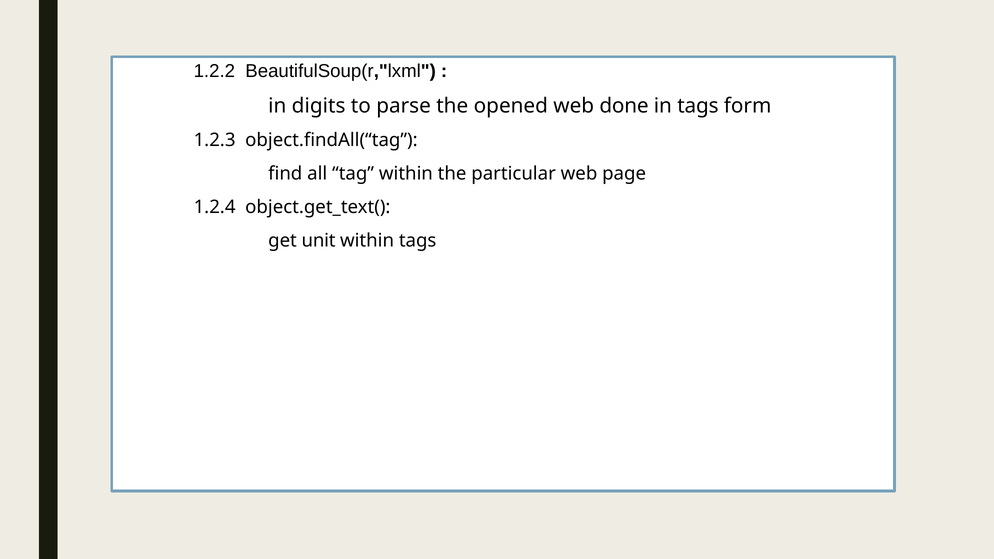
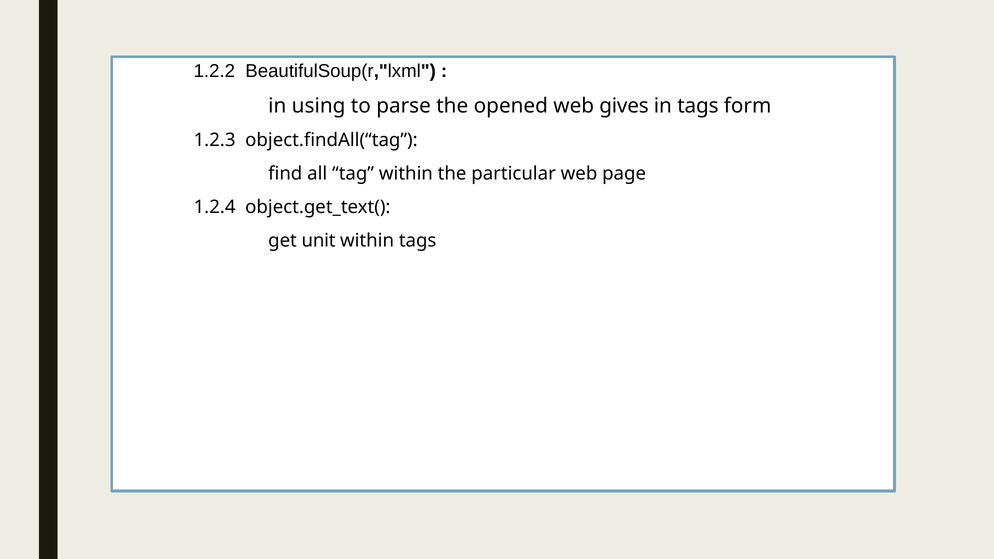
digits: digits -> using
done: done -> gives
